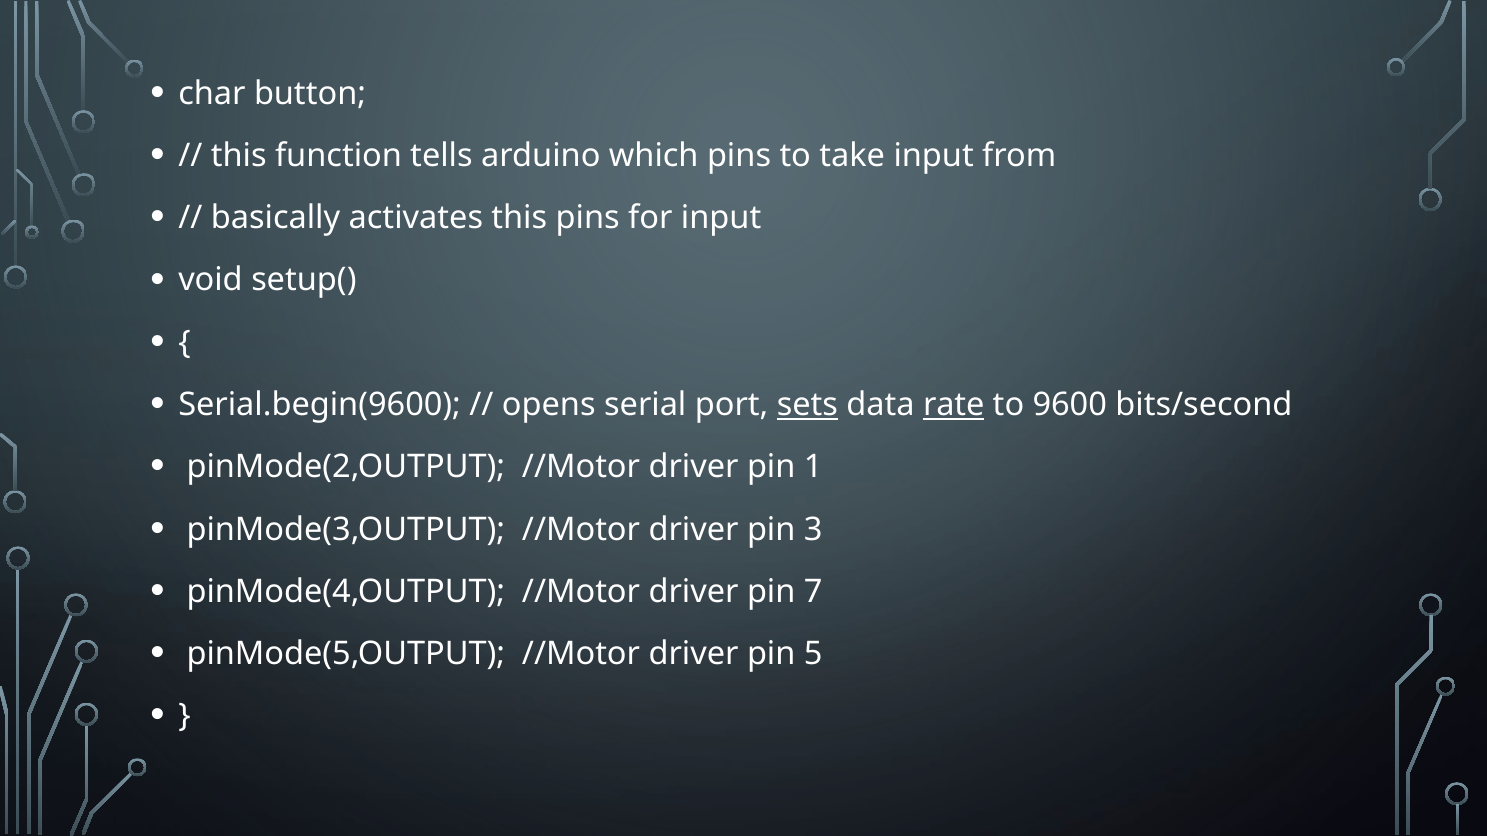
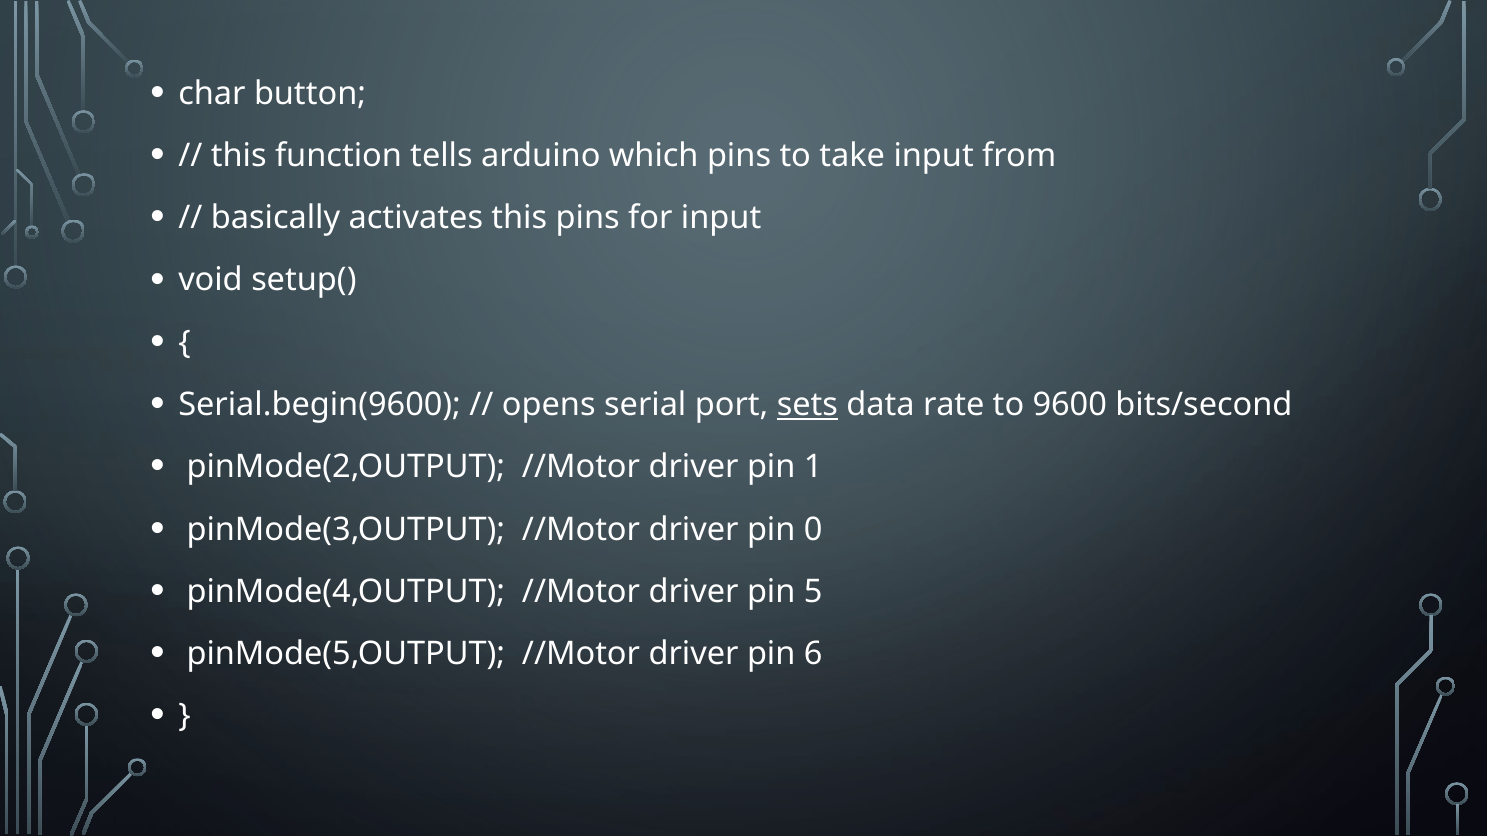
rate underline: present -> none
3: 3 -> 0
7: 7 -> 5
5: 5 -> 6
